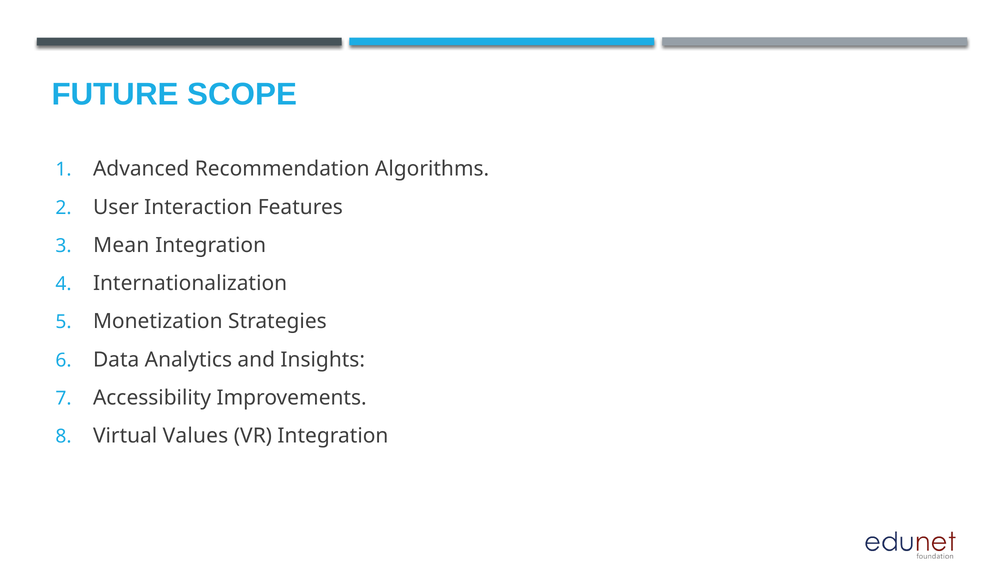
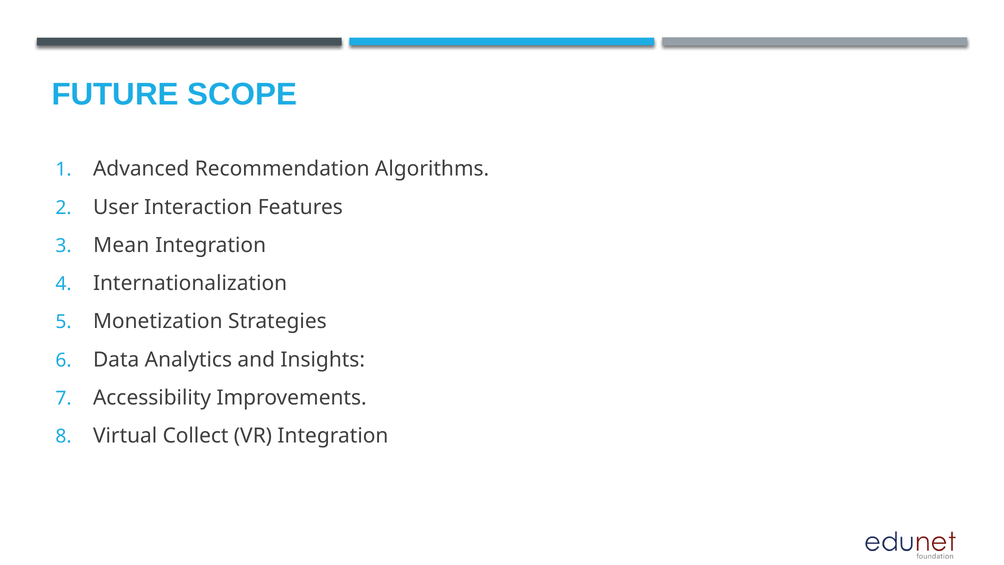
Values: Values -> Collect
